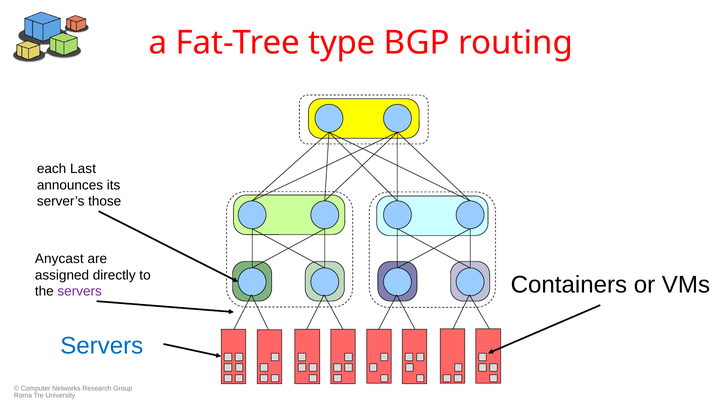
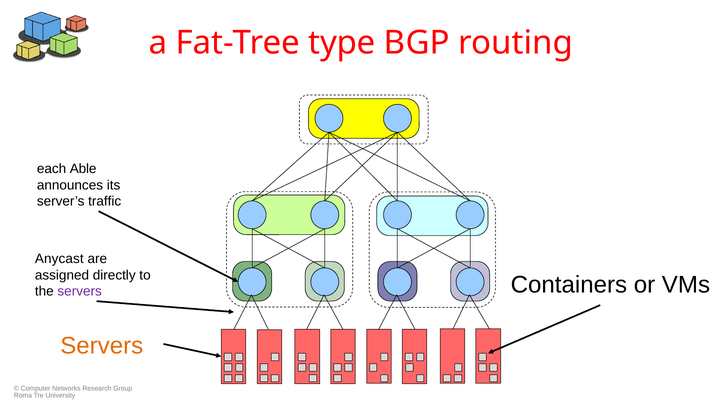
Last: Last -> Able
those: those -> traffic
Servers at (102, 346) colour: blue -> orange
